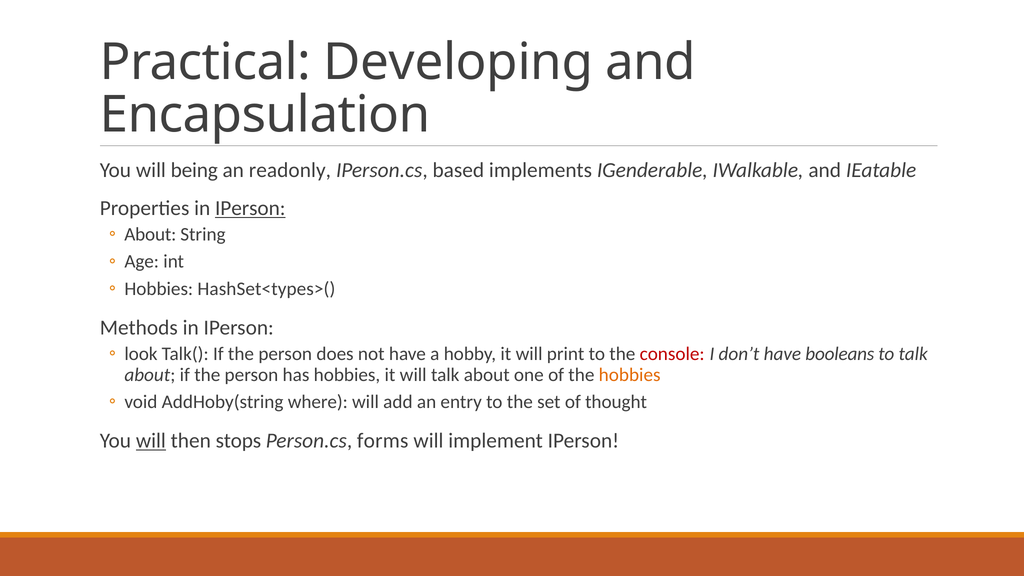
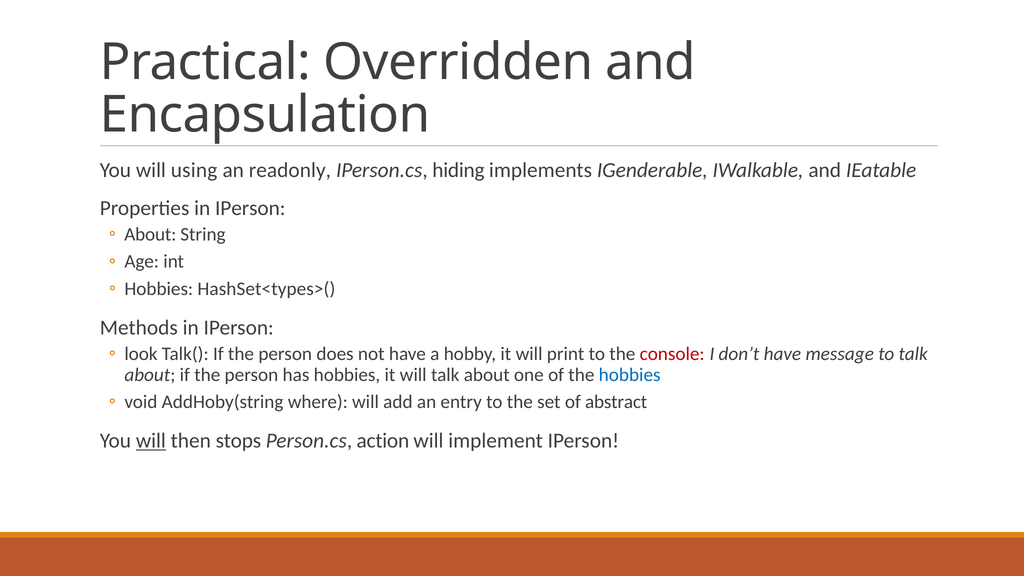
Developing: Developing -> Overridden
being: being -> using
based: based -> hiding
IPerson at (250, 208) underline: present -> none
booleans: booleans -> message
hobbies at (630, 375) colour: orange -> blue
thought: thought -> abstract
forms: forms -> action
